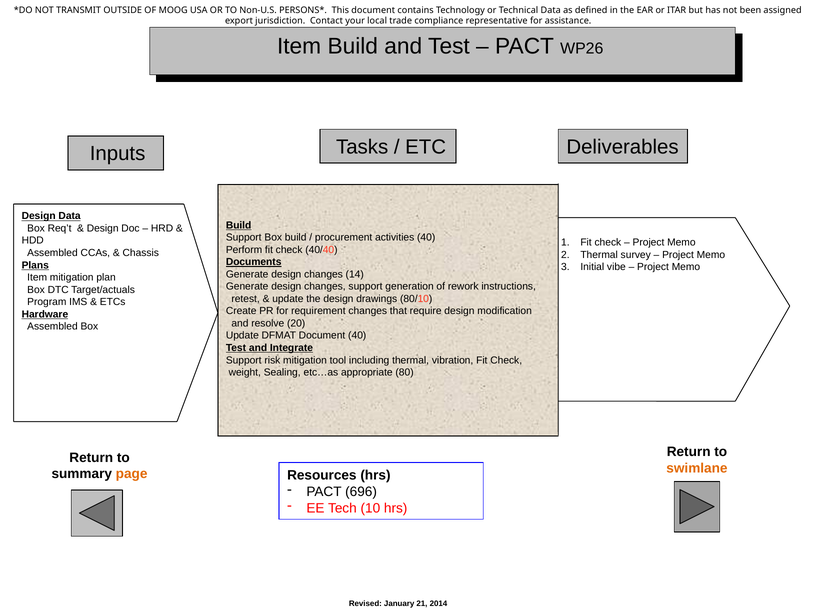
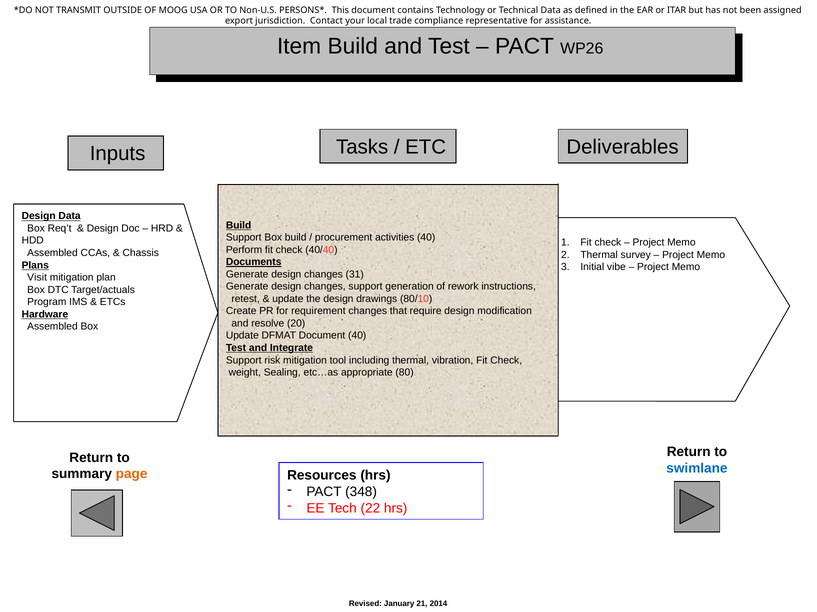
14: 14 -> 31
Item at (37, 278): Item -> Visit
swimlane colour: orange -> blue
696: 696 -> 348
10: 10 -> 22
